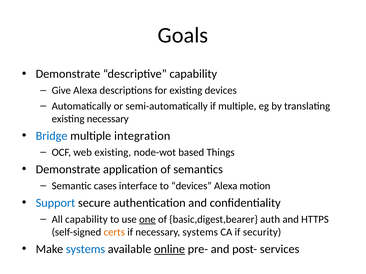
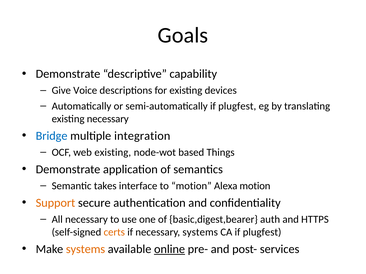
Give Alexa: Alexa -> Voice
semi-automatically if multiple: multiple -> plugfest
cases: cases -> takes
to devices: devices -> motion
Support colour: blue -> orange
All capability: capability -> necessary
one underline: present -> none
CA if security: security -> plugfest
systems at (86, 250) colour: blue -> orange
